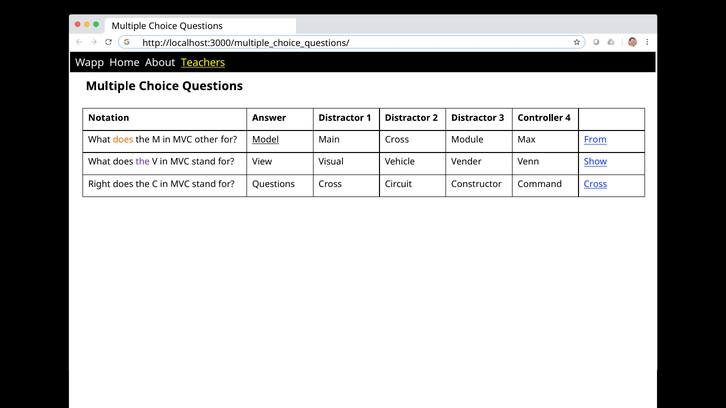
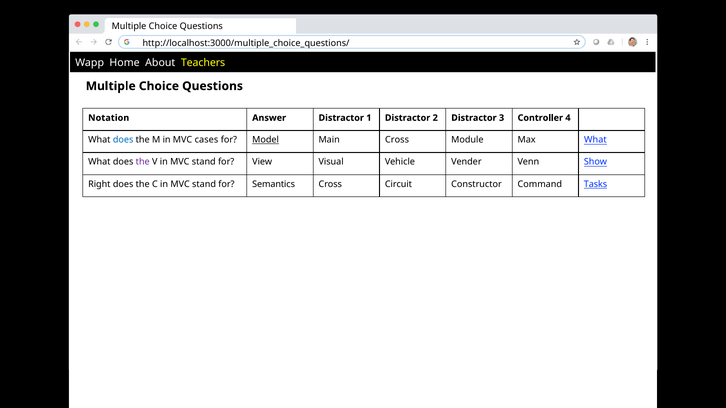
Teachers underline: present -> none
does at (123, 140) colour: orange -> blue
other: other -> cases
Max From: From -> What
for Questions: Questions -> Semantics
Command Cross: Cross -> Tasks
